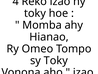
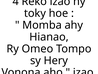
sy Toky: Toky -> Hery
